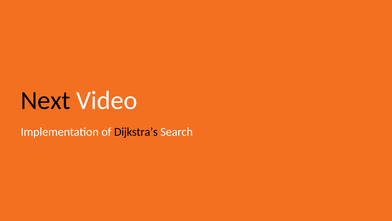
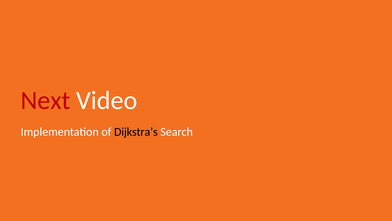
Next colour: black -> red
